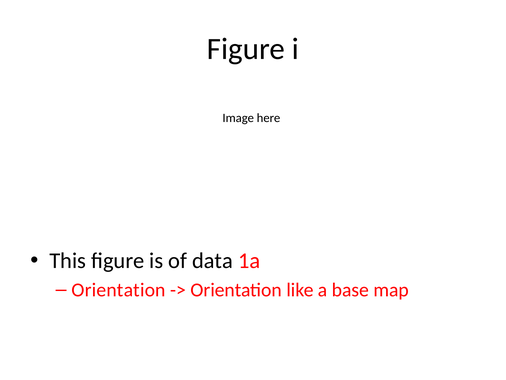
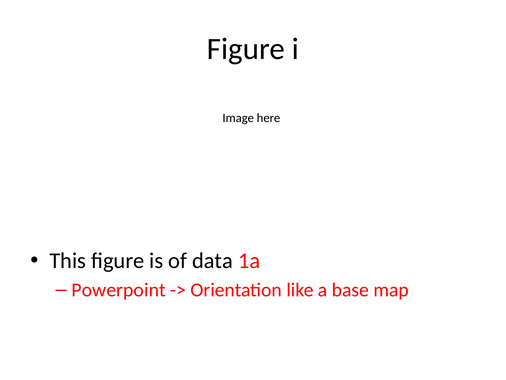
Orientation at (119, 290): Orientation -> Powerpoint
